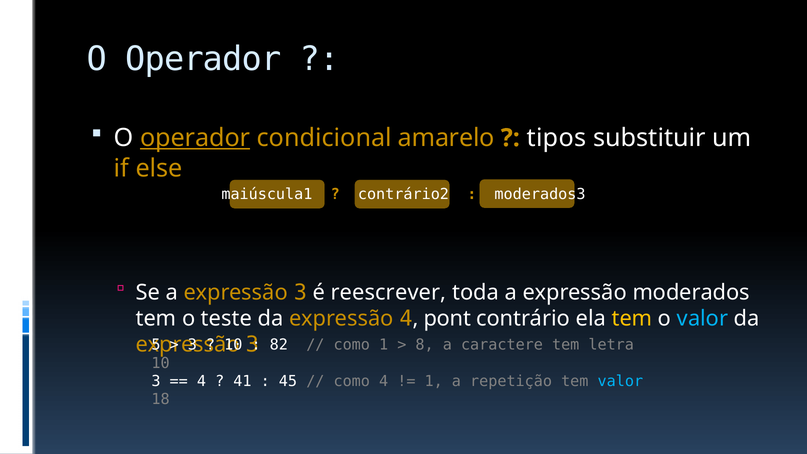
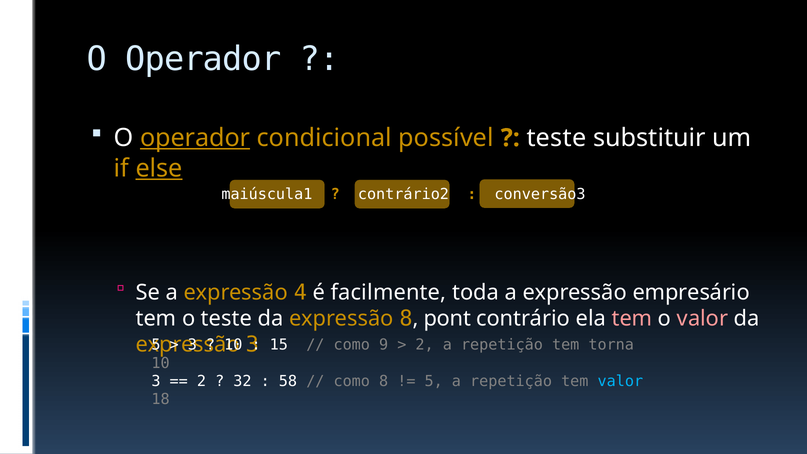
amarelo: amarelo -> possível
tipos at (556, 138): tipos -> teste
else underline: none -> present
moderados3: moderados3 -> conversão3
a expressão 3: 3 -> 4
reescrever: reescrever -> facilmente
moderados: moderados -> empresário
expressão 4: 4 -> 8
tem at (632, 318) colour: yellow -> pink
valor at (703, 318) colour: light blue -> pink
82: 82 -> 15
como 1: 1 -> 9
8 at (425, 345): 8 -> 2
caractere at (502, 345): caractere -> repetição
letra: letra -> torna
4 at (201, 381): 4 -> 2
41: 41 -> 32
45: 45 -> 58
como 4: 4 -> 8
1 at (434, 381): 1 -> 5
